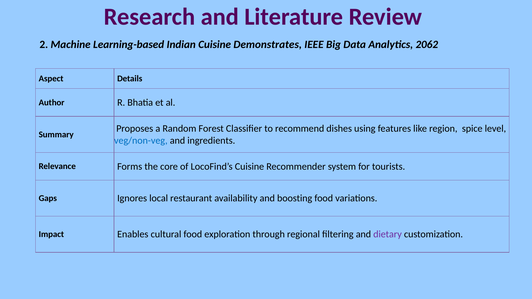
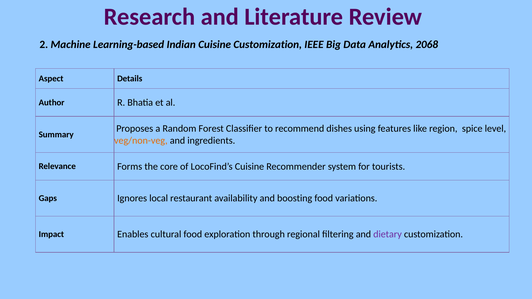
Cuisine Demonstrates: Demonstrates -> Customization
2062: 2062 -> 2068
veg/non-veg colour: blue -> orange
